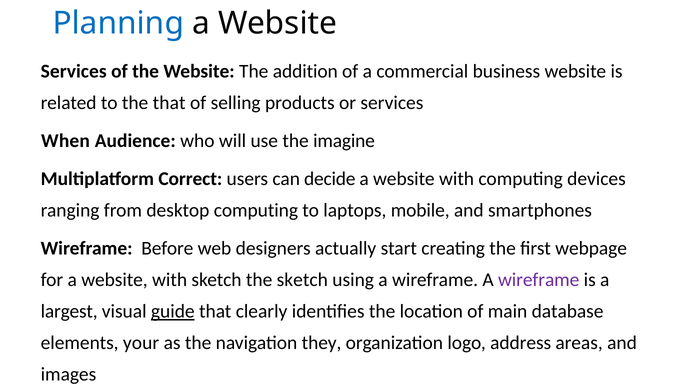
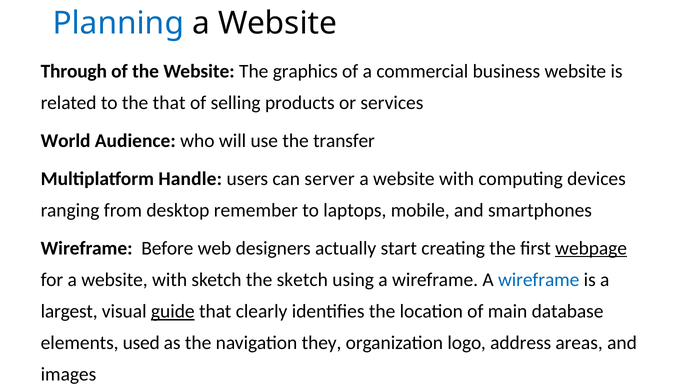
Services at (74, 71): Services -> Through
addition: addition -> graphics
When: When -> World
imagine: imagine -> transfer
Correct: Correct -> Handle
decide: decide -> server
desktop computing: computing -> remember
webpage underline: none -> present
wireframe at (539, 280) colour: purple -> blue
your: your -> used
